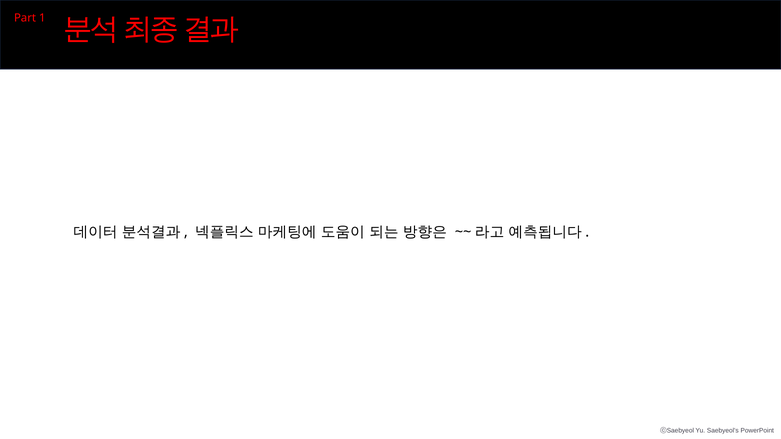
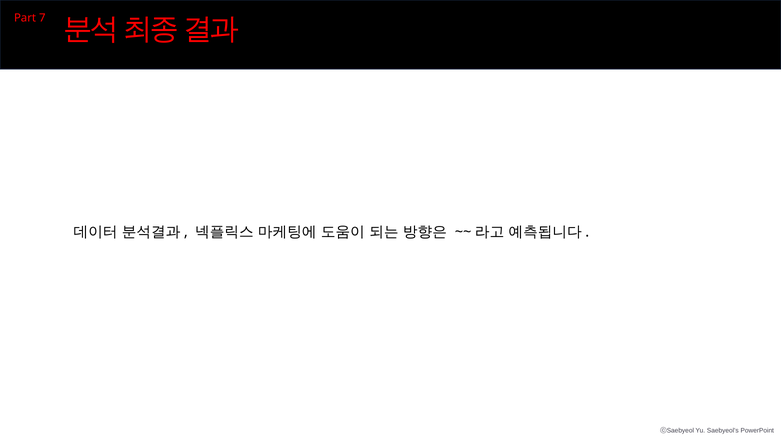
1: 1 -> 7
